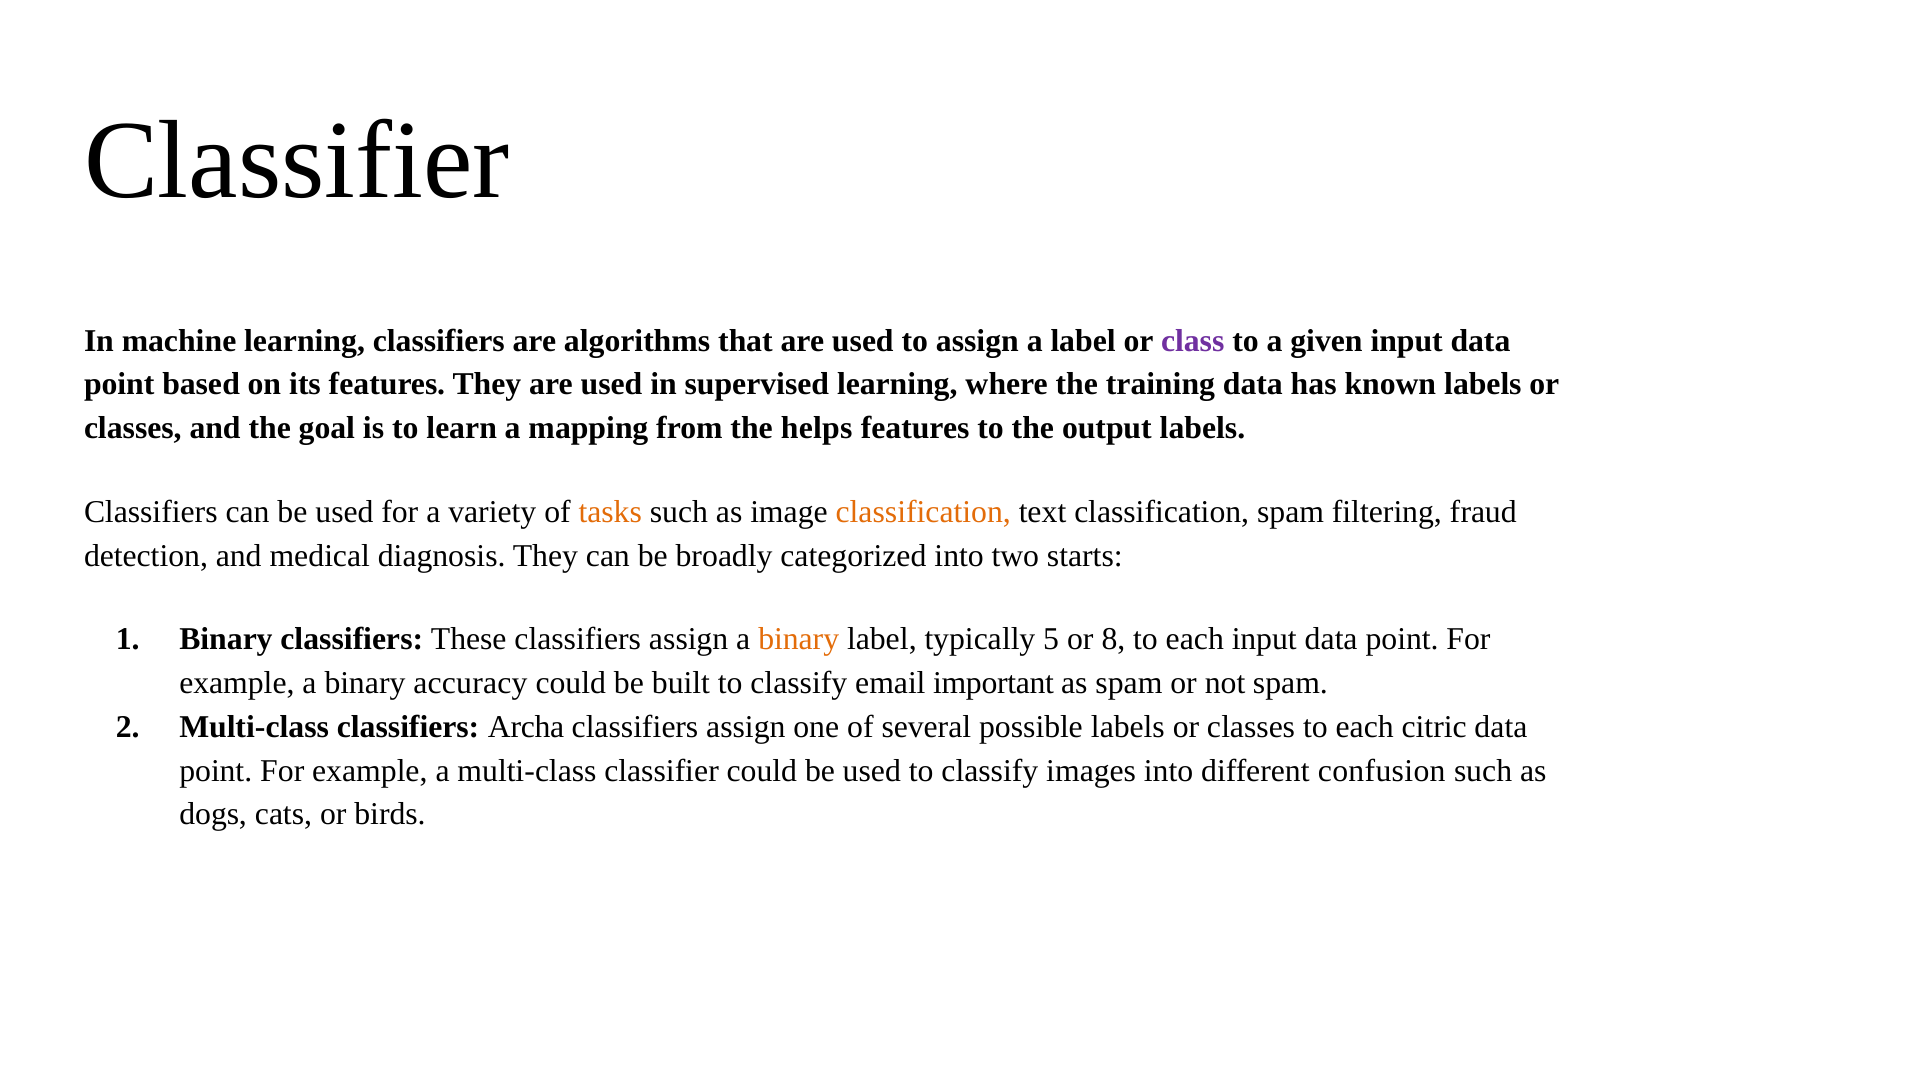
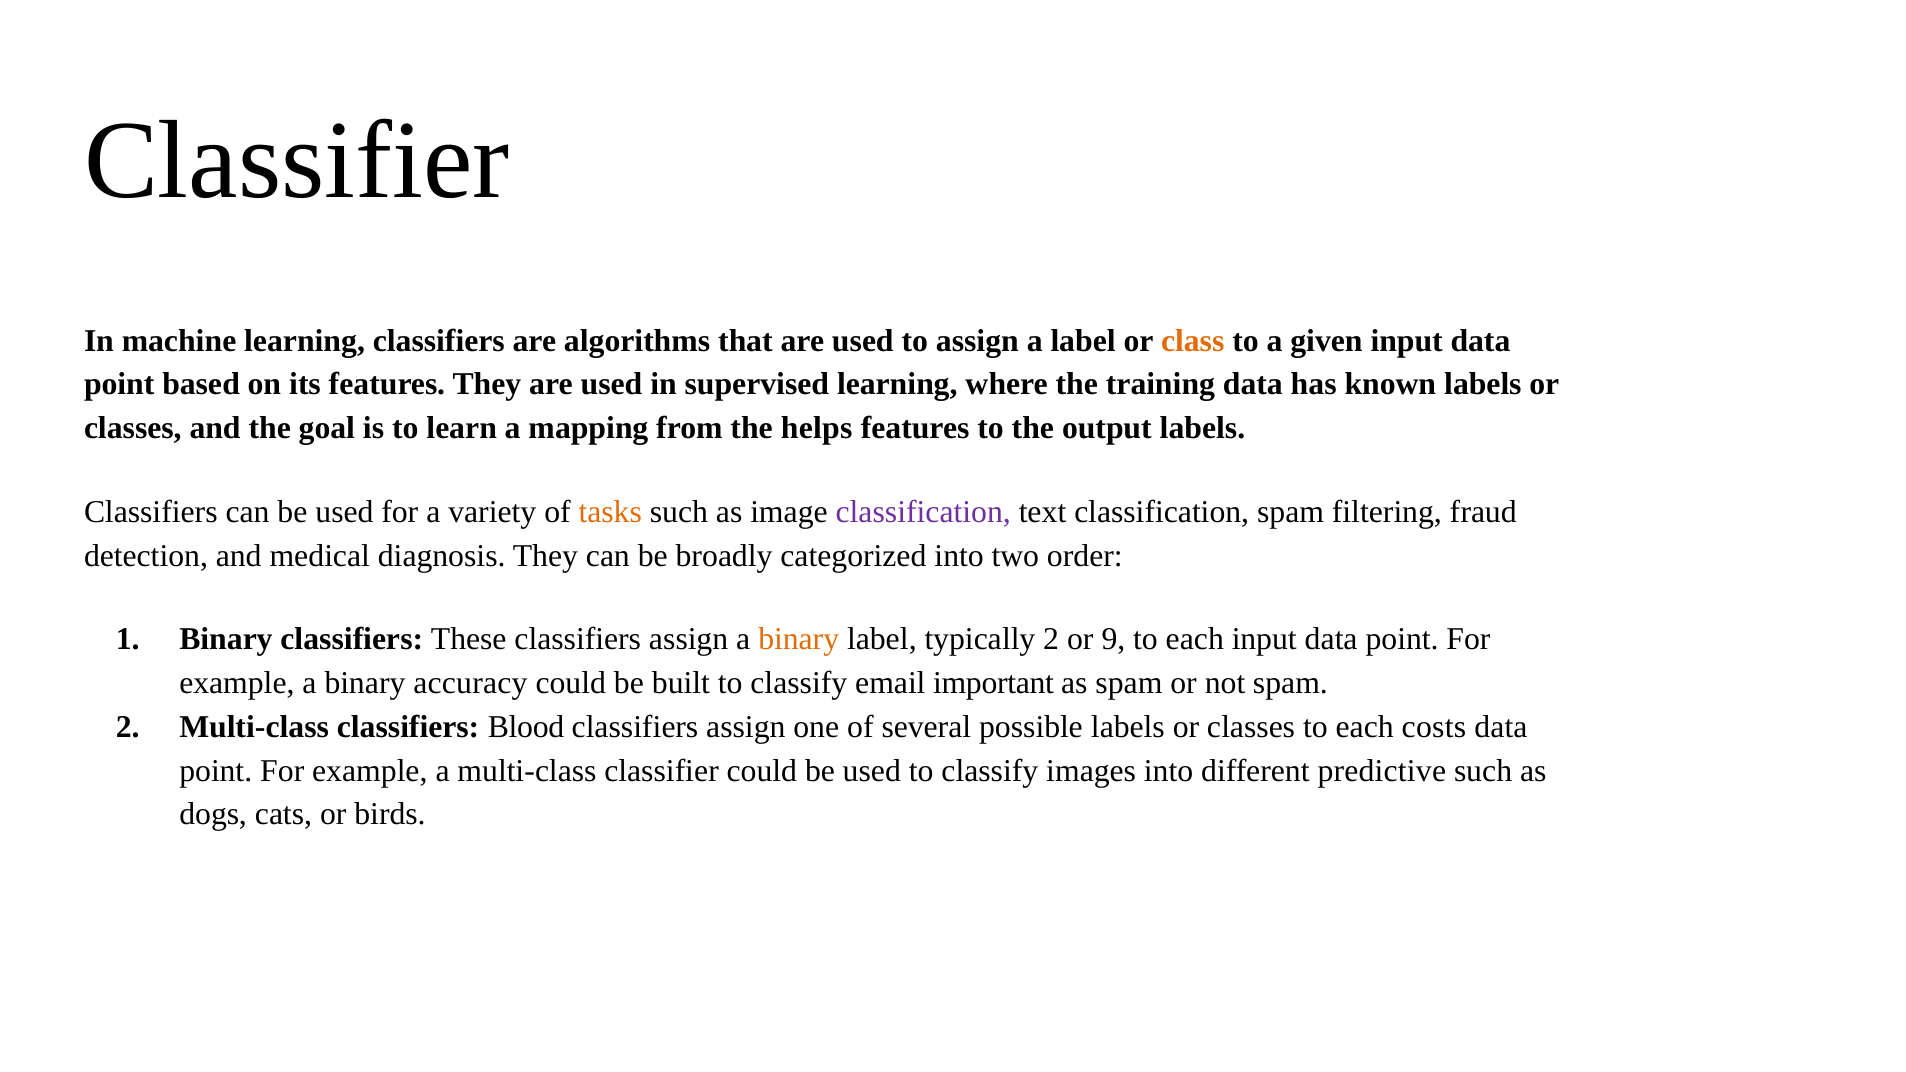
class colour: purple -> orange
classification at (923, 512) colour: orange -> purple
starts: starts -> order
typically 5: 5 -> 2
8: 8 -> 9
Archa: Archa -> Blood
citric: citric -> costs
confusion: confusion -> predictive
